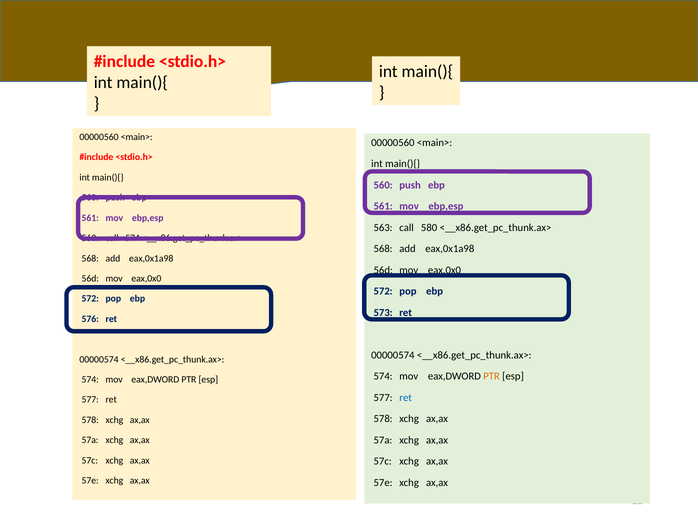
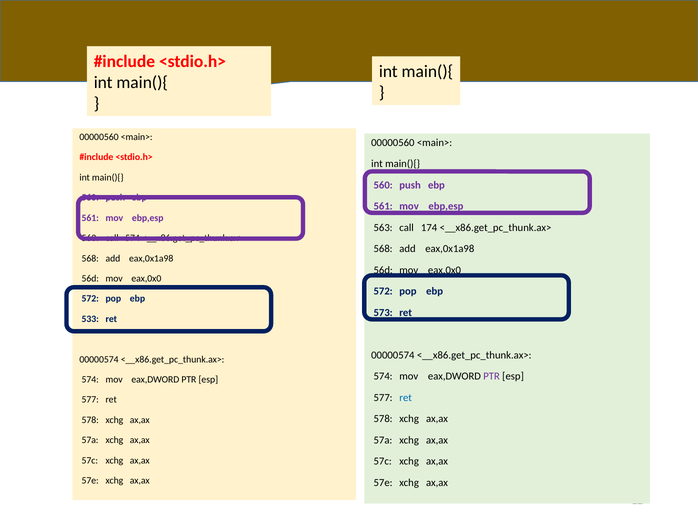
580: 580 -> 174
576: 576 -> 533
PTR at (492, 376) colour: orange -> purple
